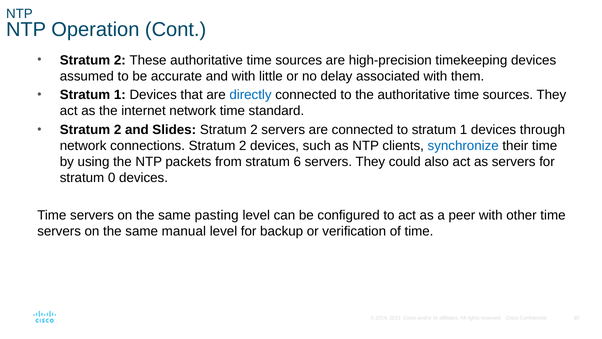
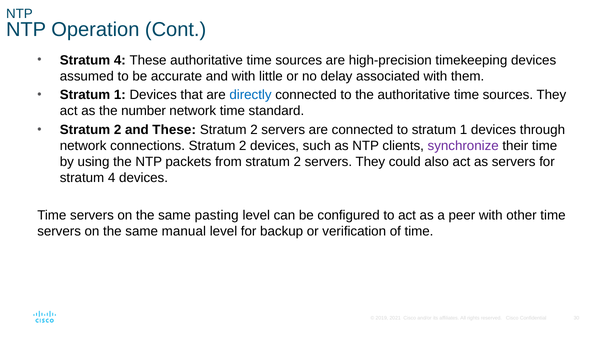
2 at (120, 60): 2 -> 4
internet: internet -> number
and Slides: Slides -> These
synchronize colour: blue -> purple
from stratum 6: 6 -> 2
0 at (112, 178): 0 -> 4
